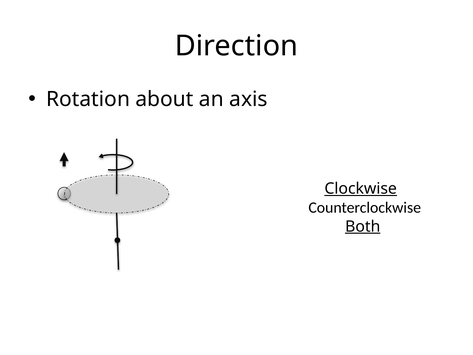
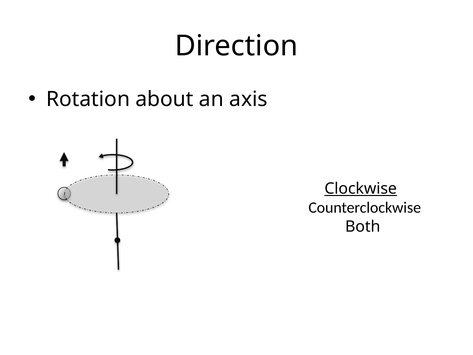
Both underline: present -> none
